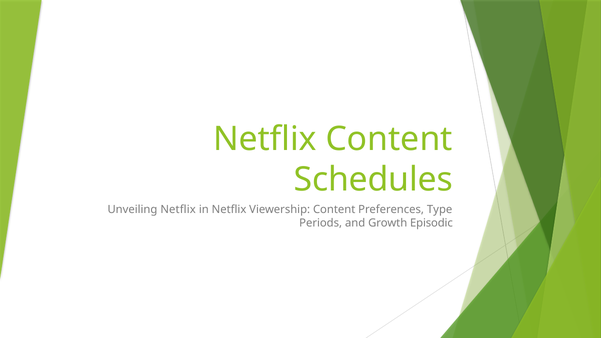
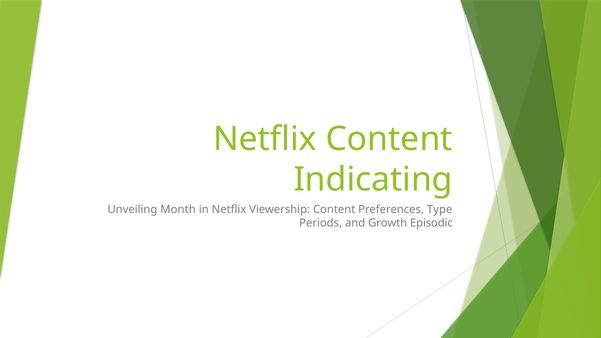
Schedules: Schedules -> Indicating
Unveiling Netflix: Netflix -> Month
